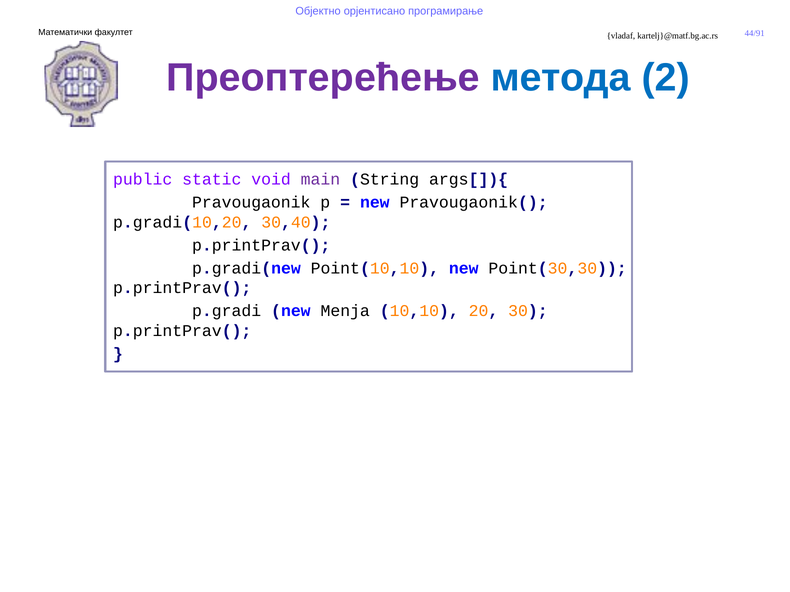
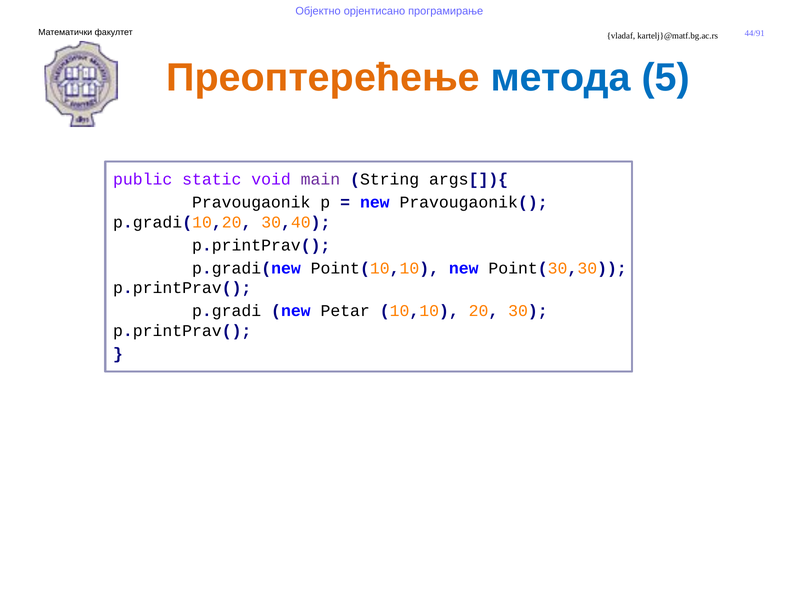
Преоптерећење colour: purple -> orange
2: 2 -> 5
Menja: Menja -> Petar
